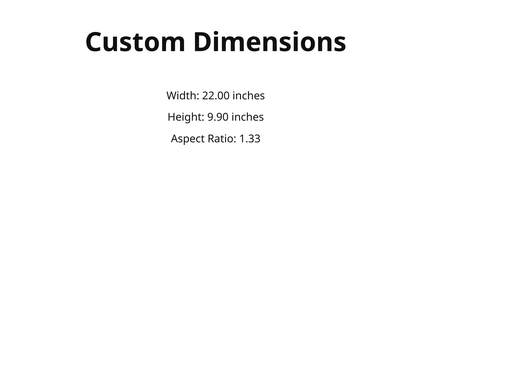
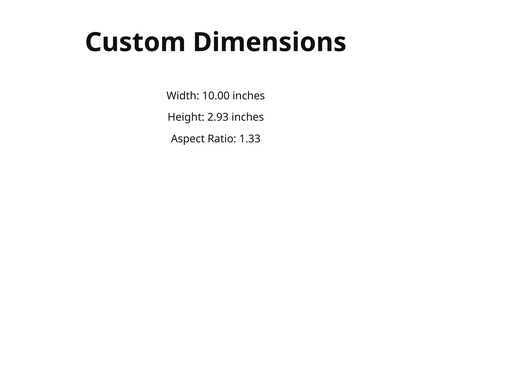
22.00: 22.00 -> 10.00
9.90: 9.90 -> 2.93
